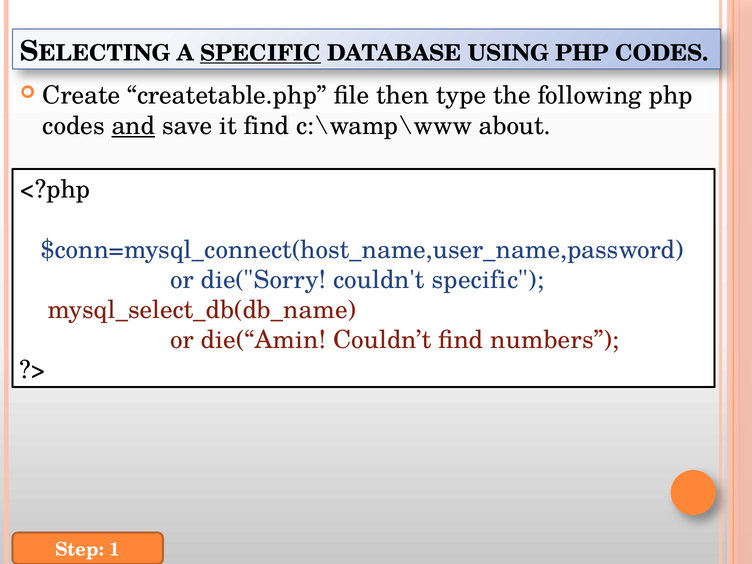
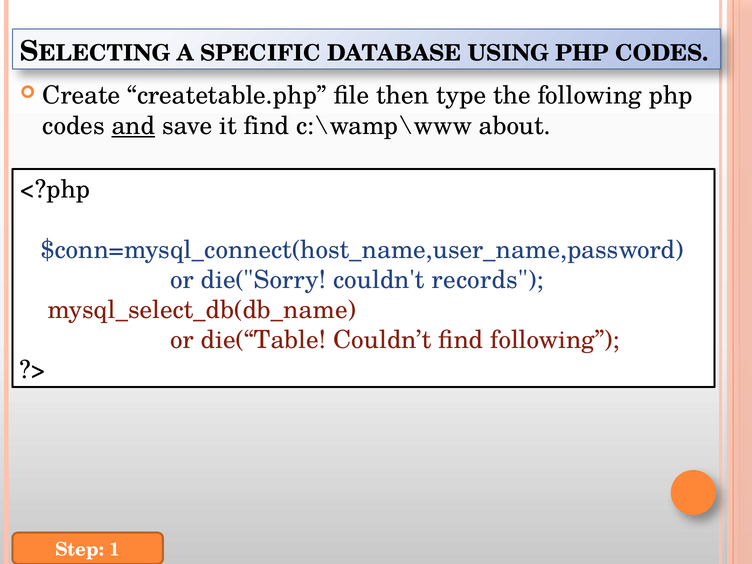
SPECIFIC at (261, 53) underline: present -> none
couldn't specific: specific -> records
die(“Amin: die(“Amin -> die(“Table
find numbers: numbers -> following
